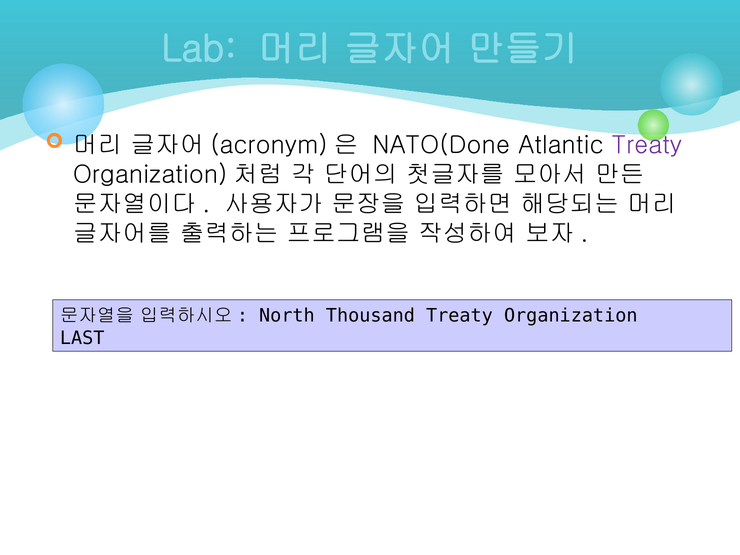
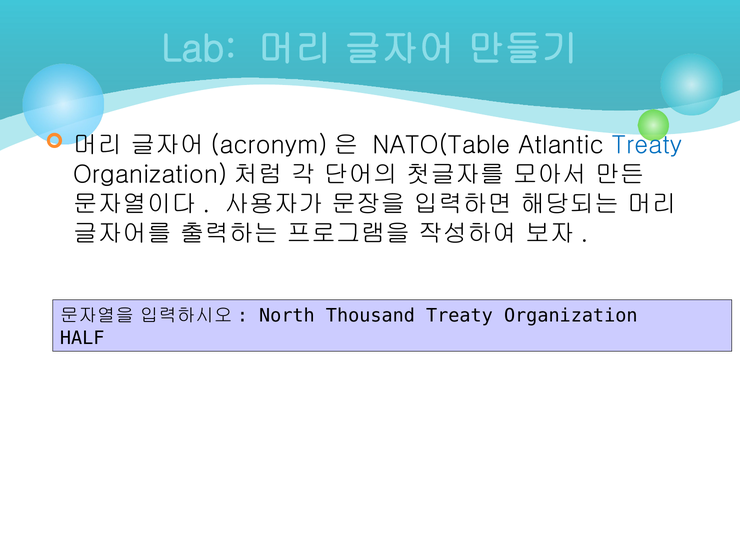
NATO(Done: NATO(Done -> NATO(Table
Treaty at (647, 145) colour: purple -> blue
LAST: LAST -> HALF
